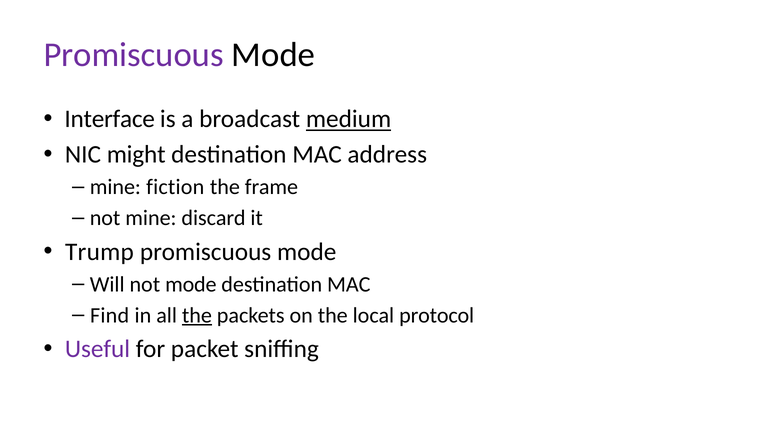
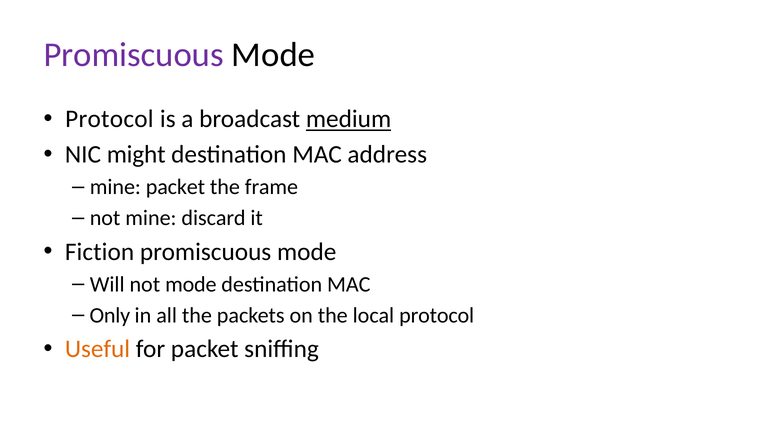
Interface at (110, 119): Interface -> Protocol
mine fiction: fiction -> packet
Trump: Trump -> Fiction
Find: Find -> Only
the at (197, 316) underline: present -> none
Useful colour: purple -> orange
